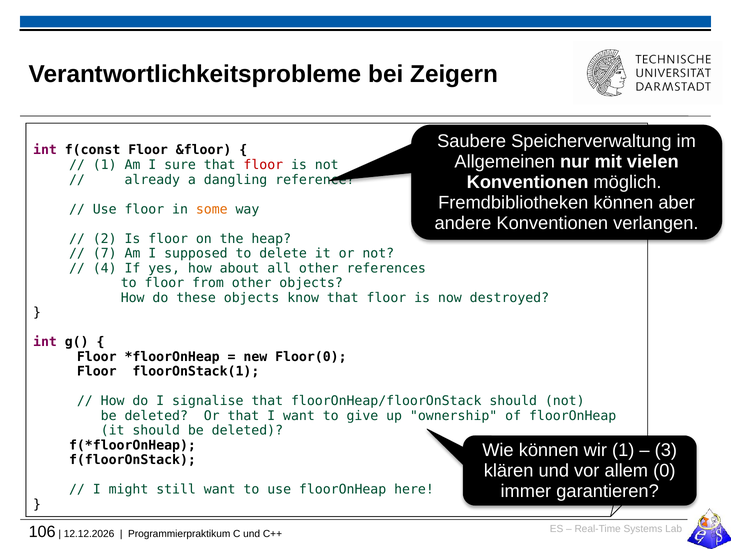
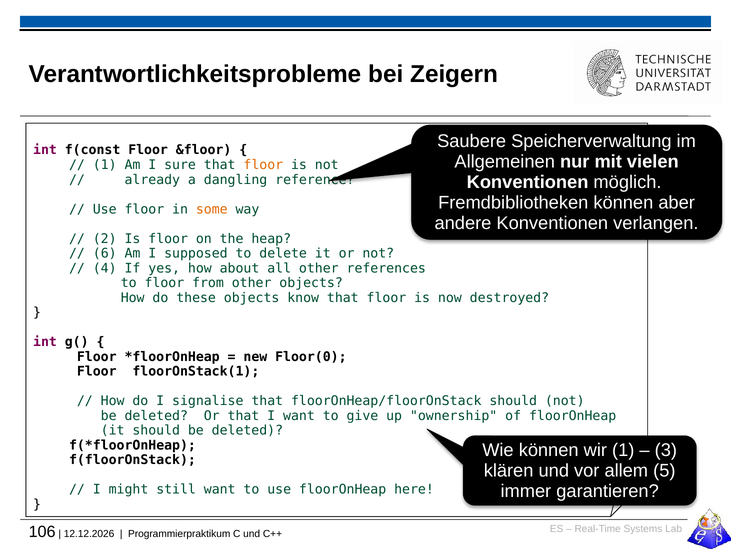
floor at (263, 165) colour: red -> orange
7: 7 -> 6
0: 0 -> 5
